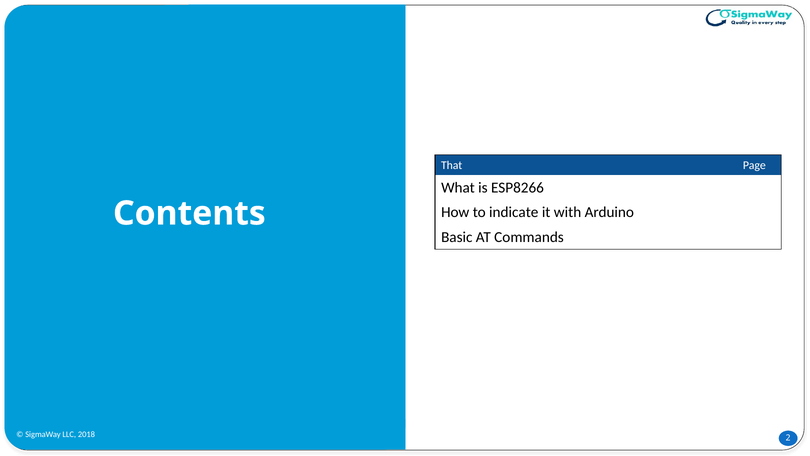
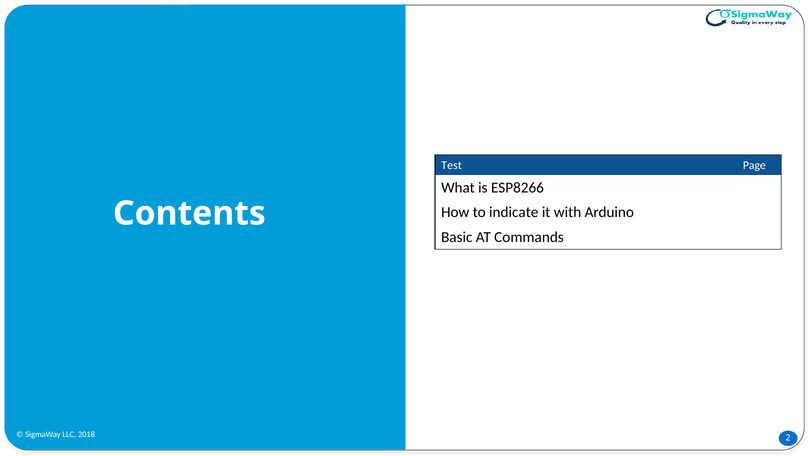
That: That -> Test
